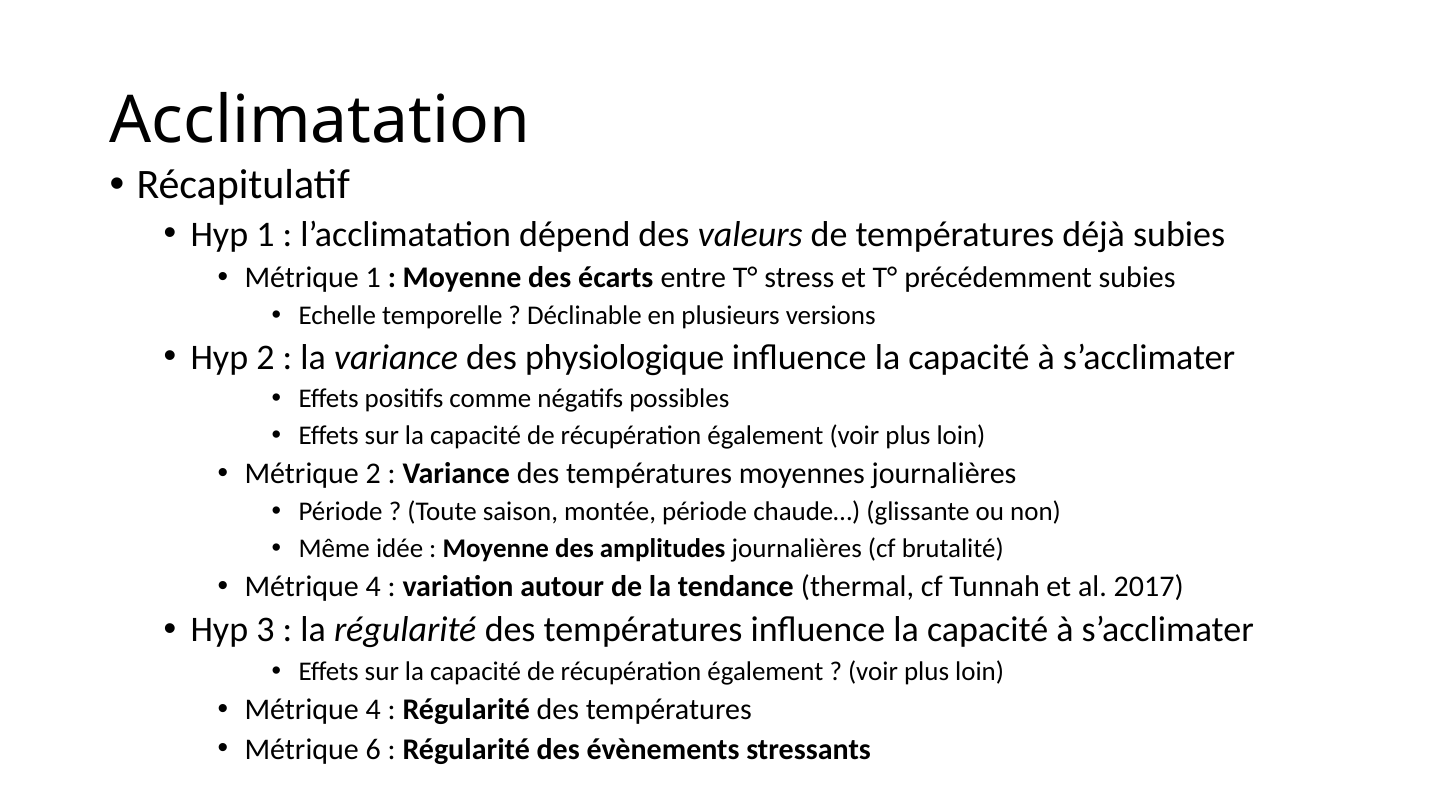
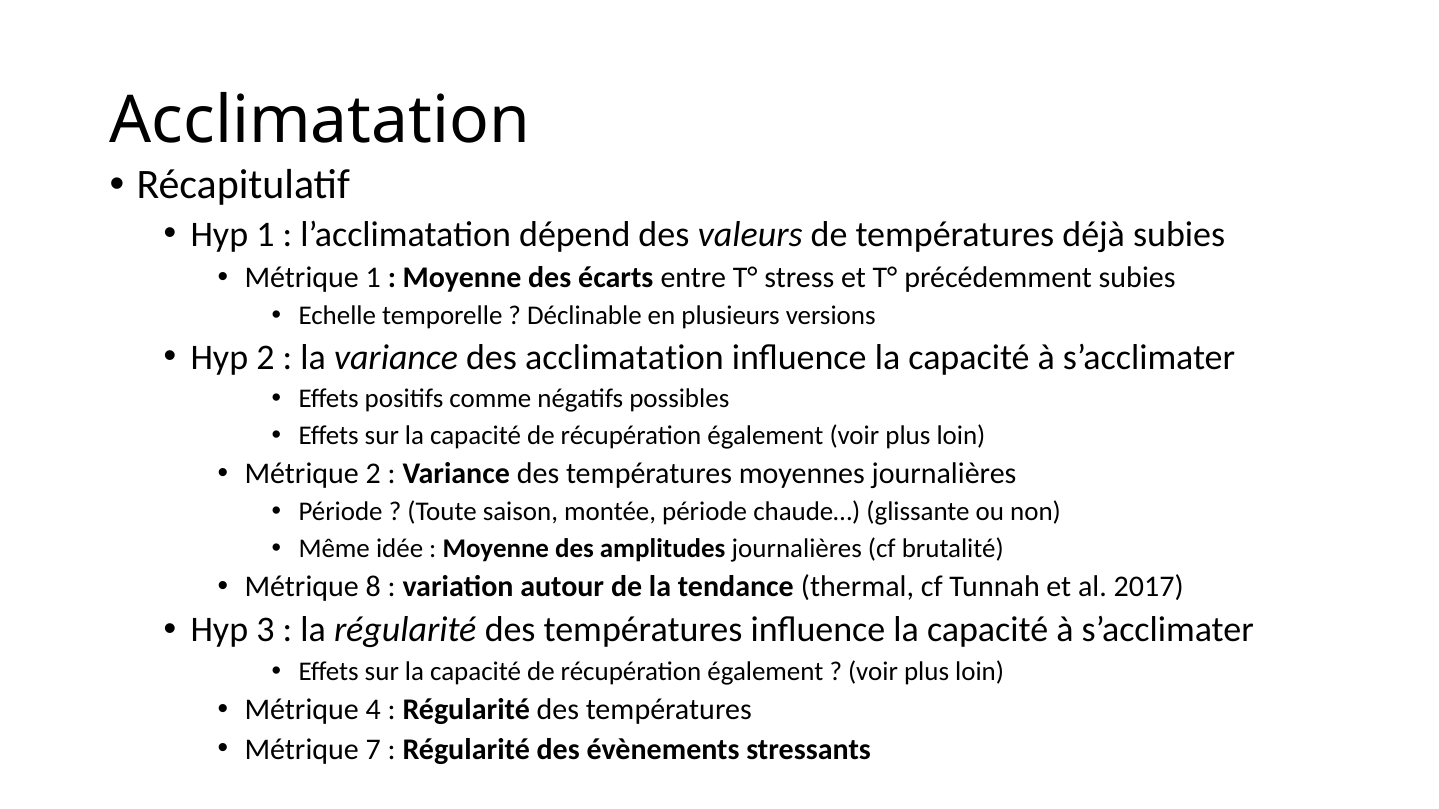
des physiologique: physiologique -> acclimatation
4 at (373, 587): 4 -> 8
6: 6 -> 7
